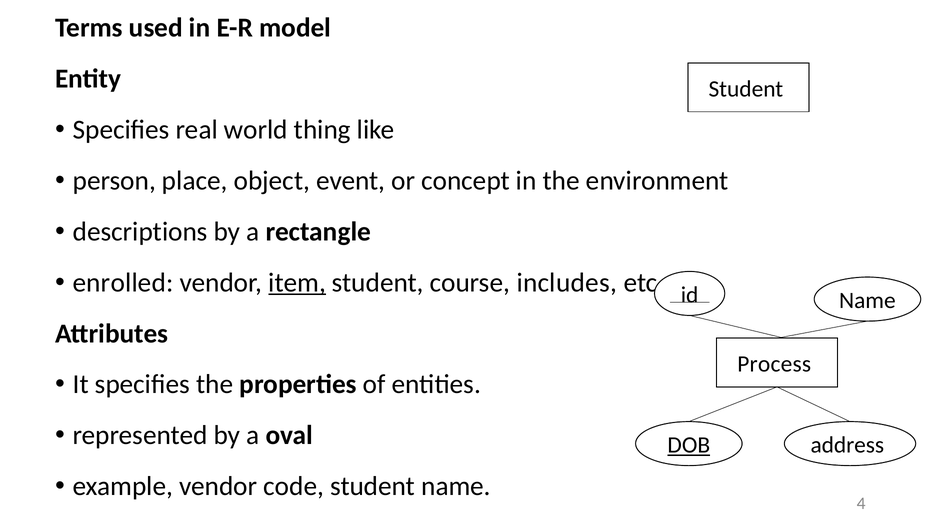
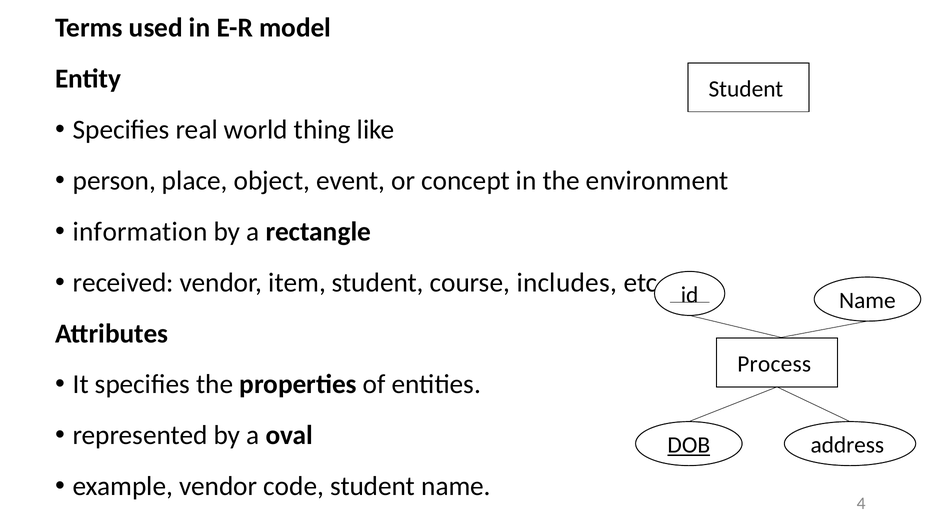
descriptions: descriptions -> information
enrolled: enrolled -> received
item underline: present -> none
